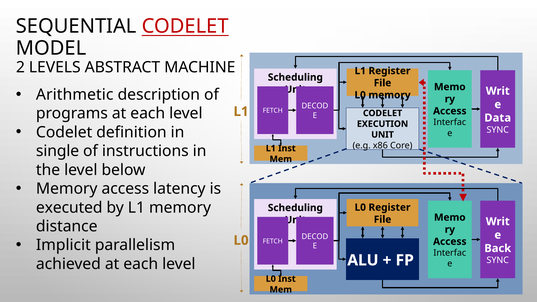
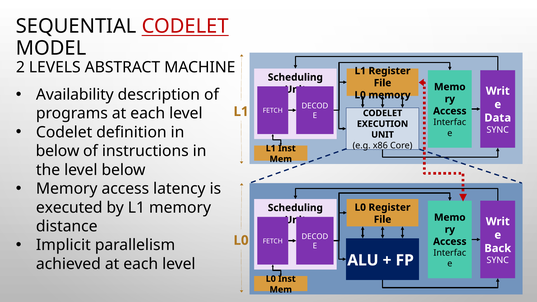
Arithmetic: Arithmetic -> Availability
single at (58, 151): single -> below
